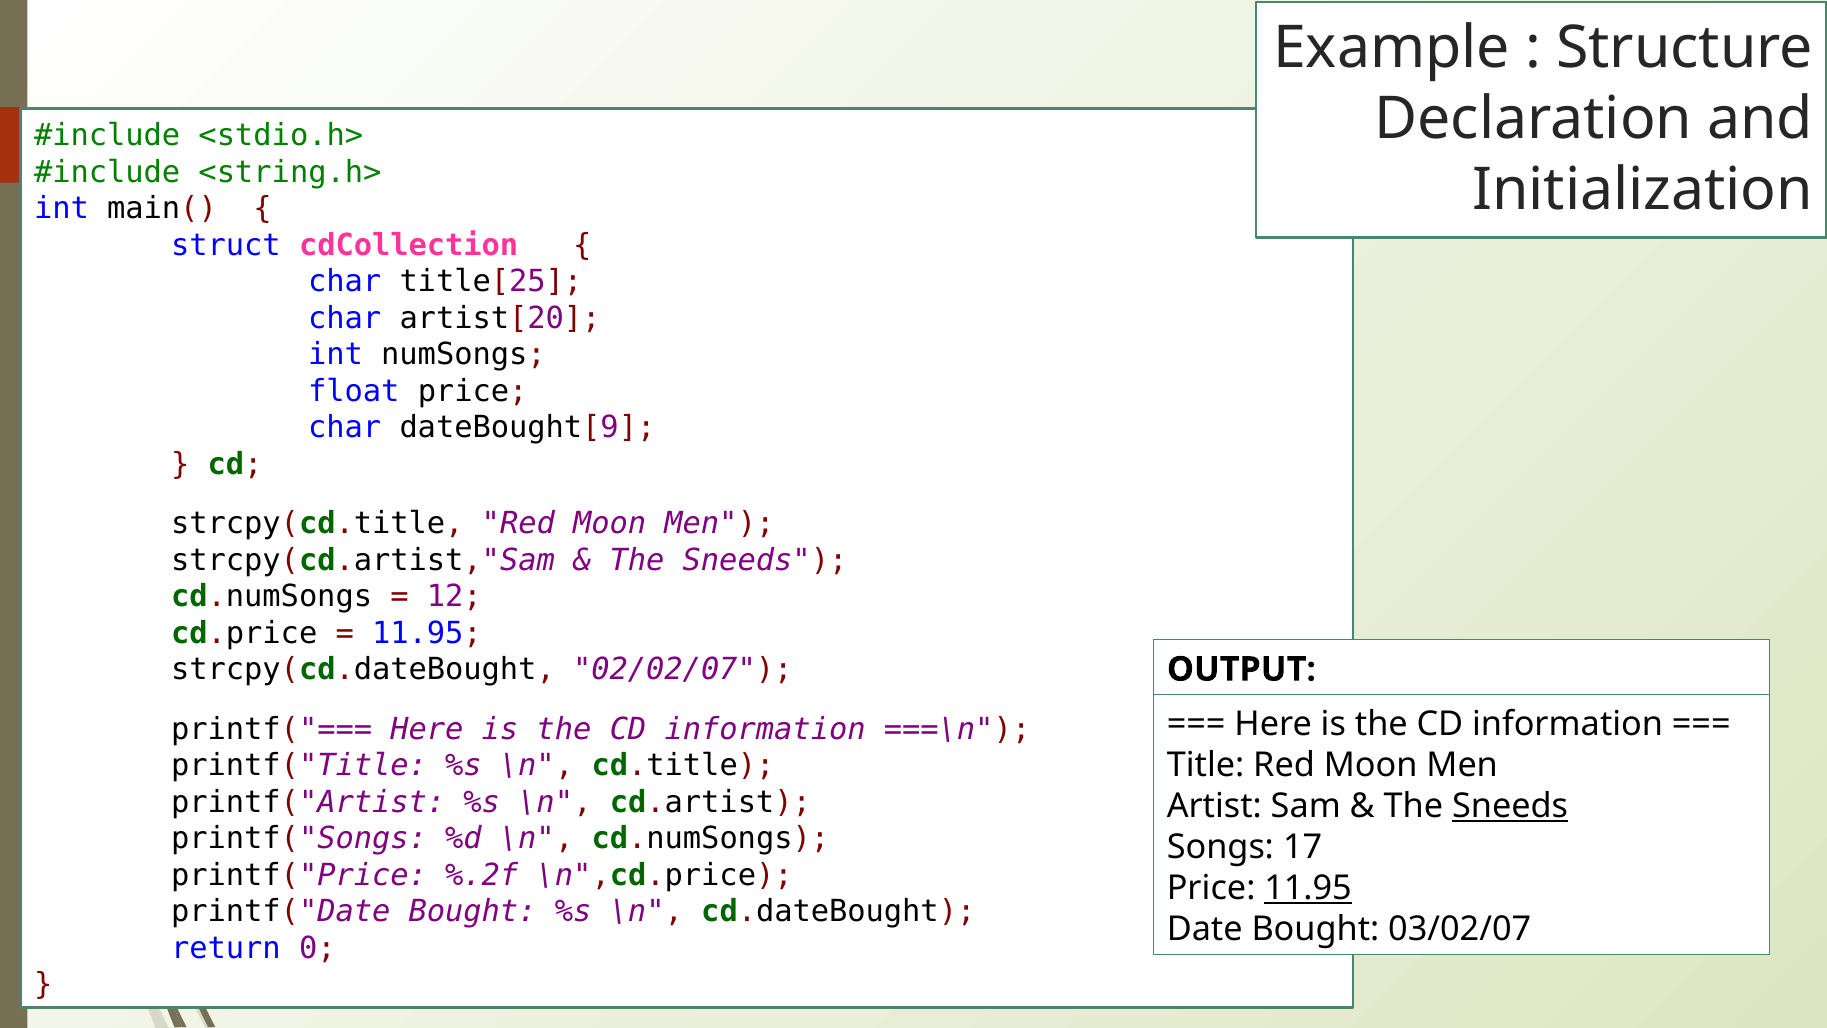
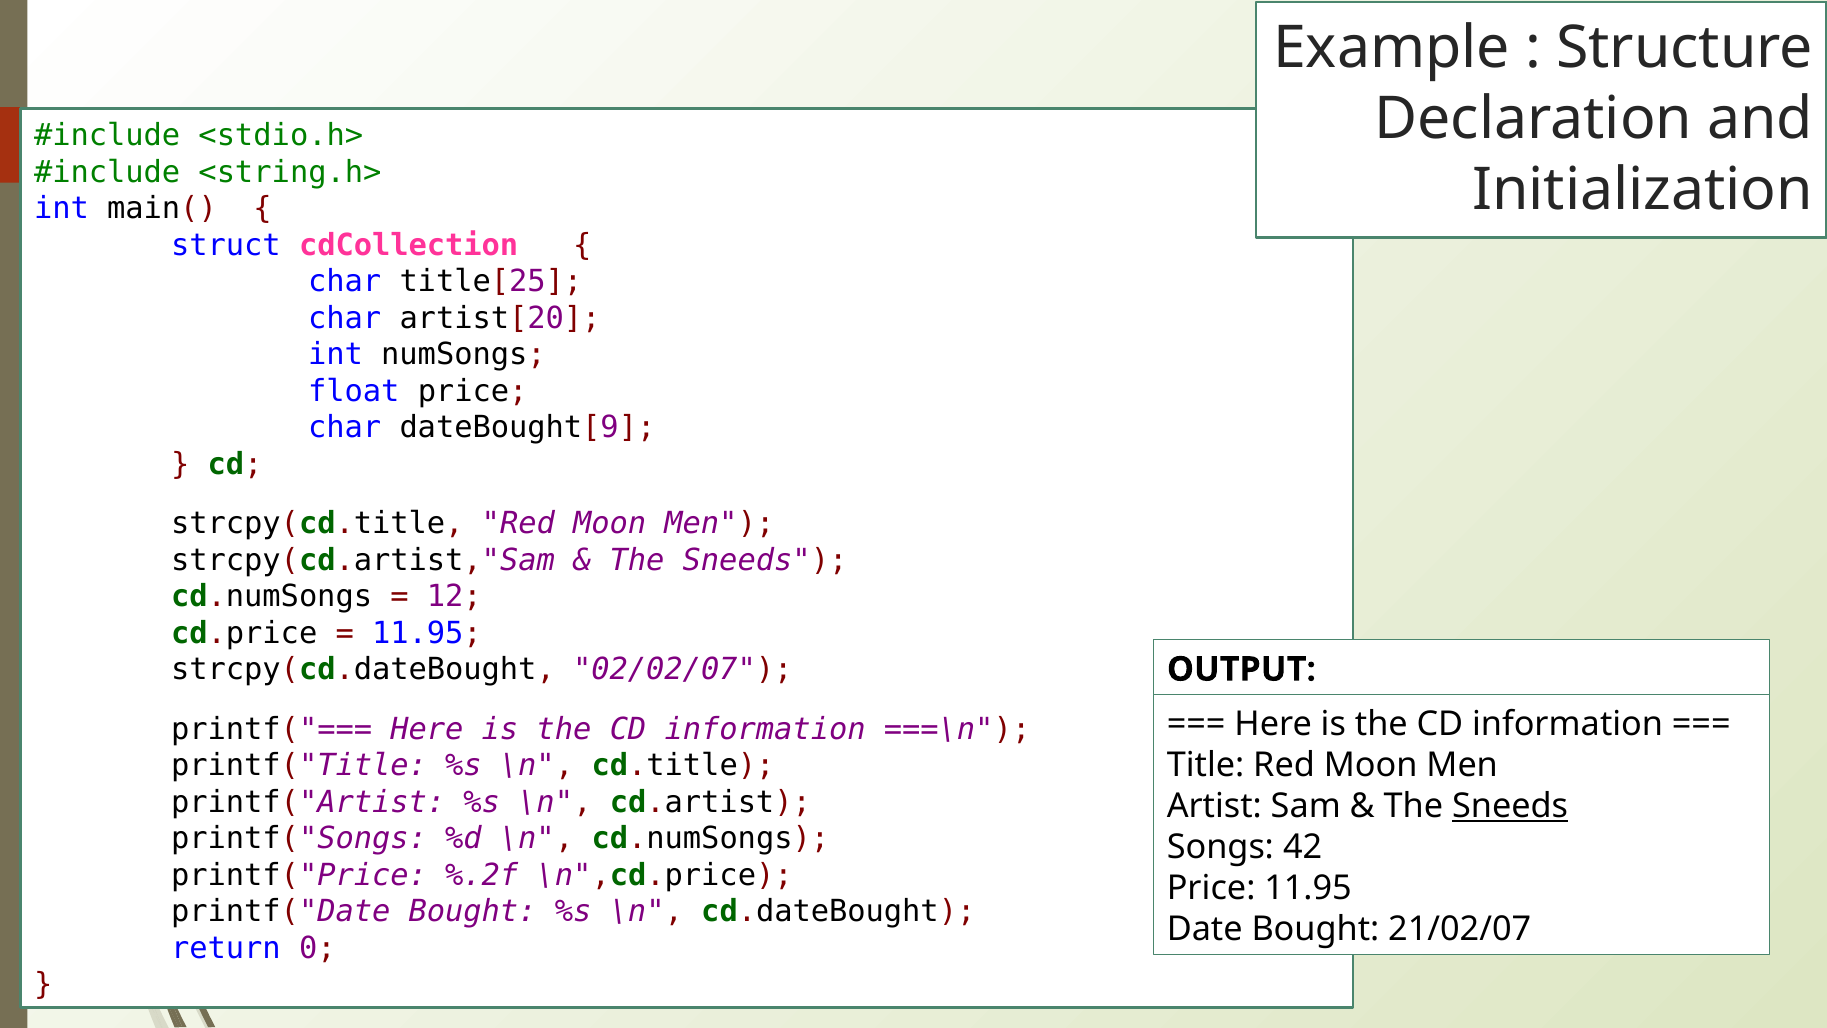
17: 17 -> 42
11.95 at (1308, 888) underline: present -> none
03/02/07: 03/02/07 -> 21/02/07
